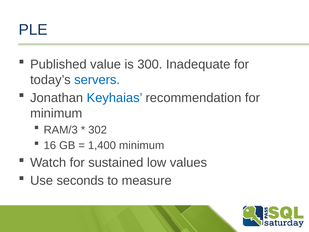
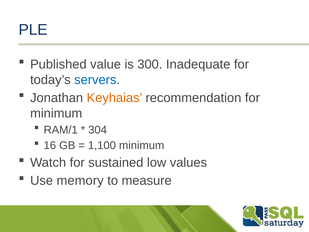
Keyhaias colour: blue -> orange
RAM/3: RAM/3 -> RAM/1
302: 302 -> 304
1,400: 1,400 -> 1,100
seconds: seconds -> memory
